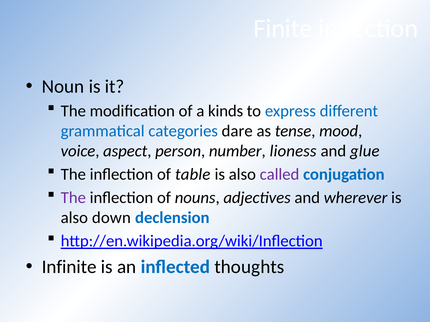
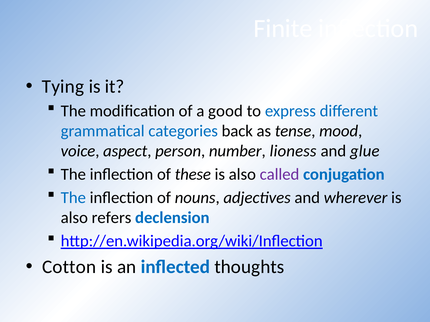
Noun: Noun -> Tying
kinds: kinds -> good
dare: dare -> back
table: table -> these
The at (73, 198) colour: purple -> blue
down: down -> refers
Infinite: Infinite -> Cotton
